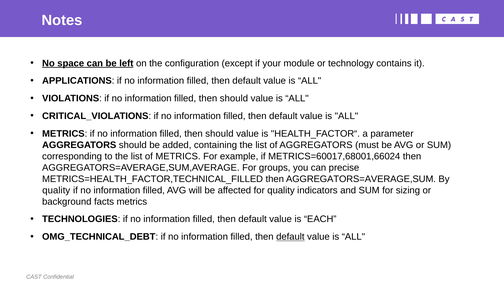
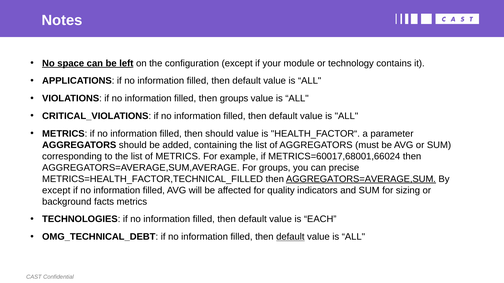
should at (234, 99): should -> groups
AGGREGATORS=AVERAGE,SUM underline: none -> present
quality at (56, 191): quality -> except
